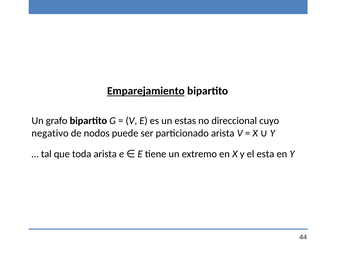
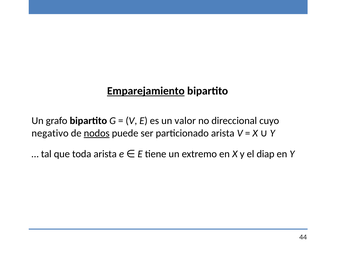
estas: estas -> valor
nodos underline: none -> present
esta: esta -> diap
